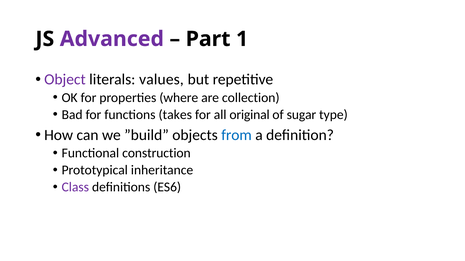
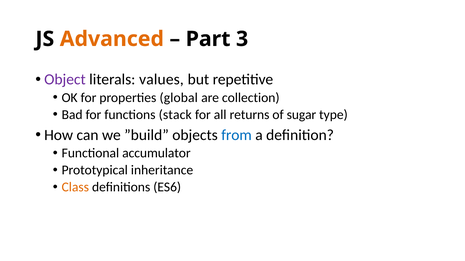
Advanced colour: purple -> orange
1: 1 -> 3
where: where -> global
takes: takes -> stack
original: original -> returns
construction: construction -> accumulator
Class colour: purple -> orange
